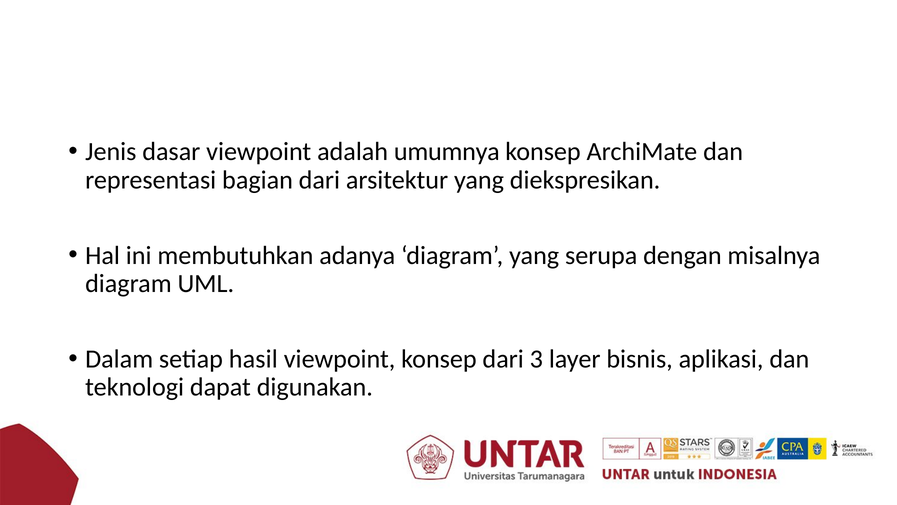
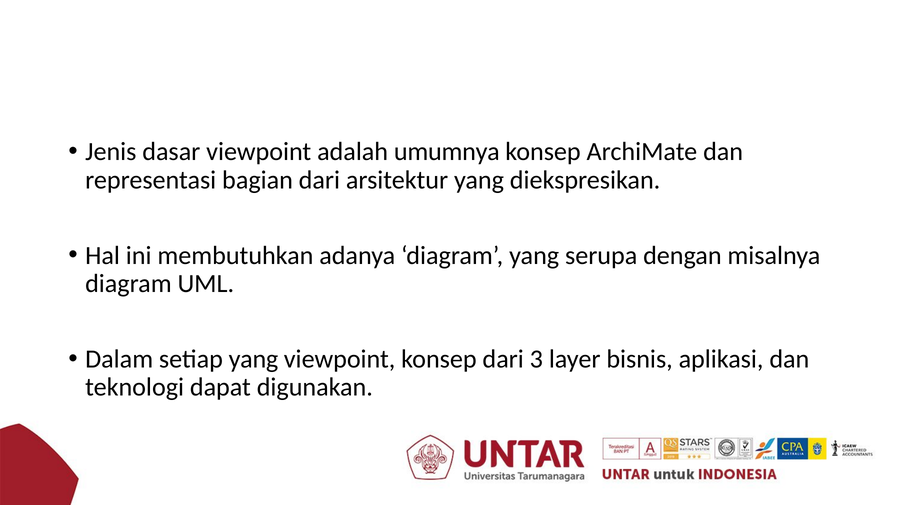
setiap hasil: hasil -> yang
